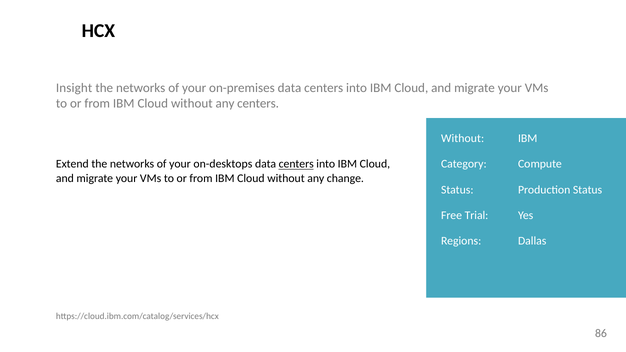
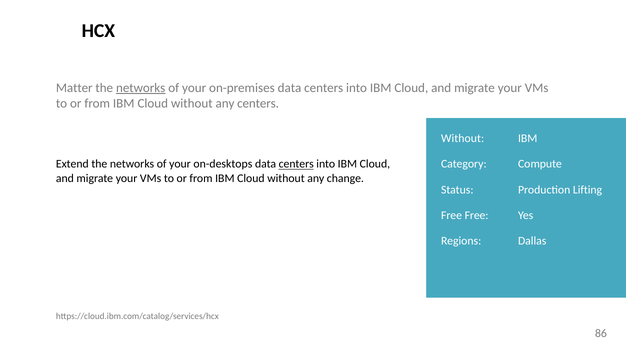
Insight: Insight -> Matter
networks at (141, 88) underline: none -> present
Production Status: Status -> Lifting
Free Trial: Trial -> Free
